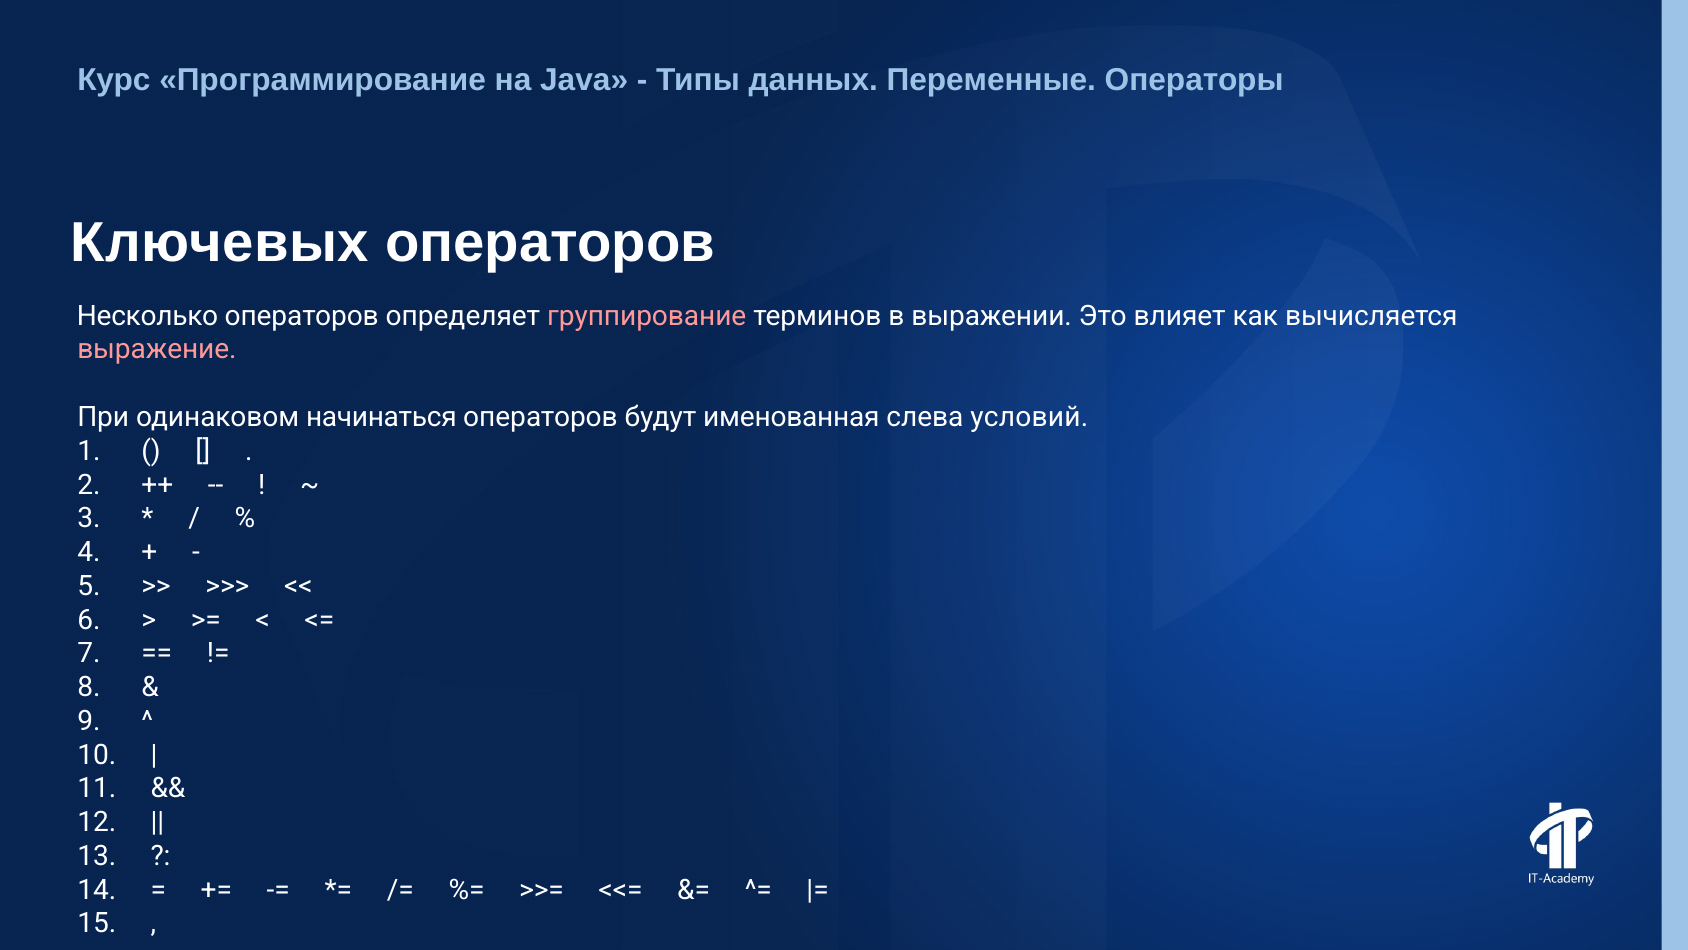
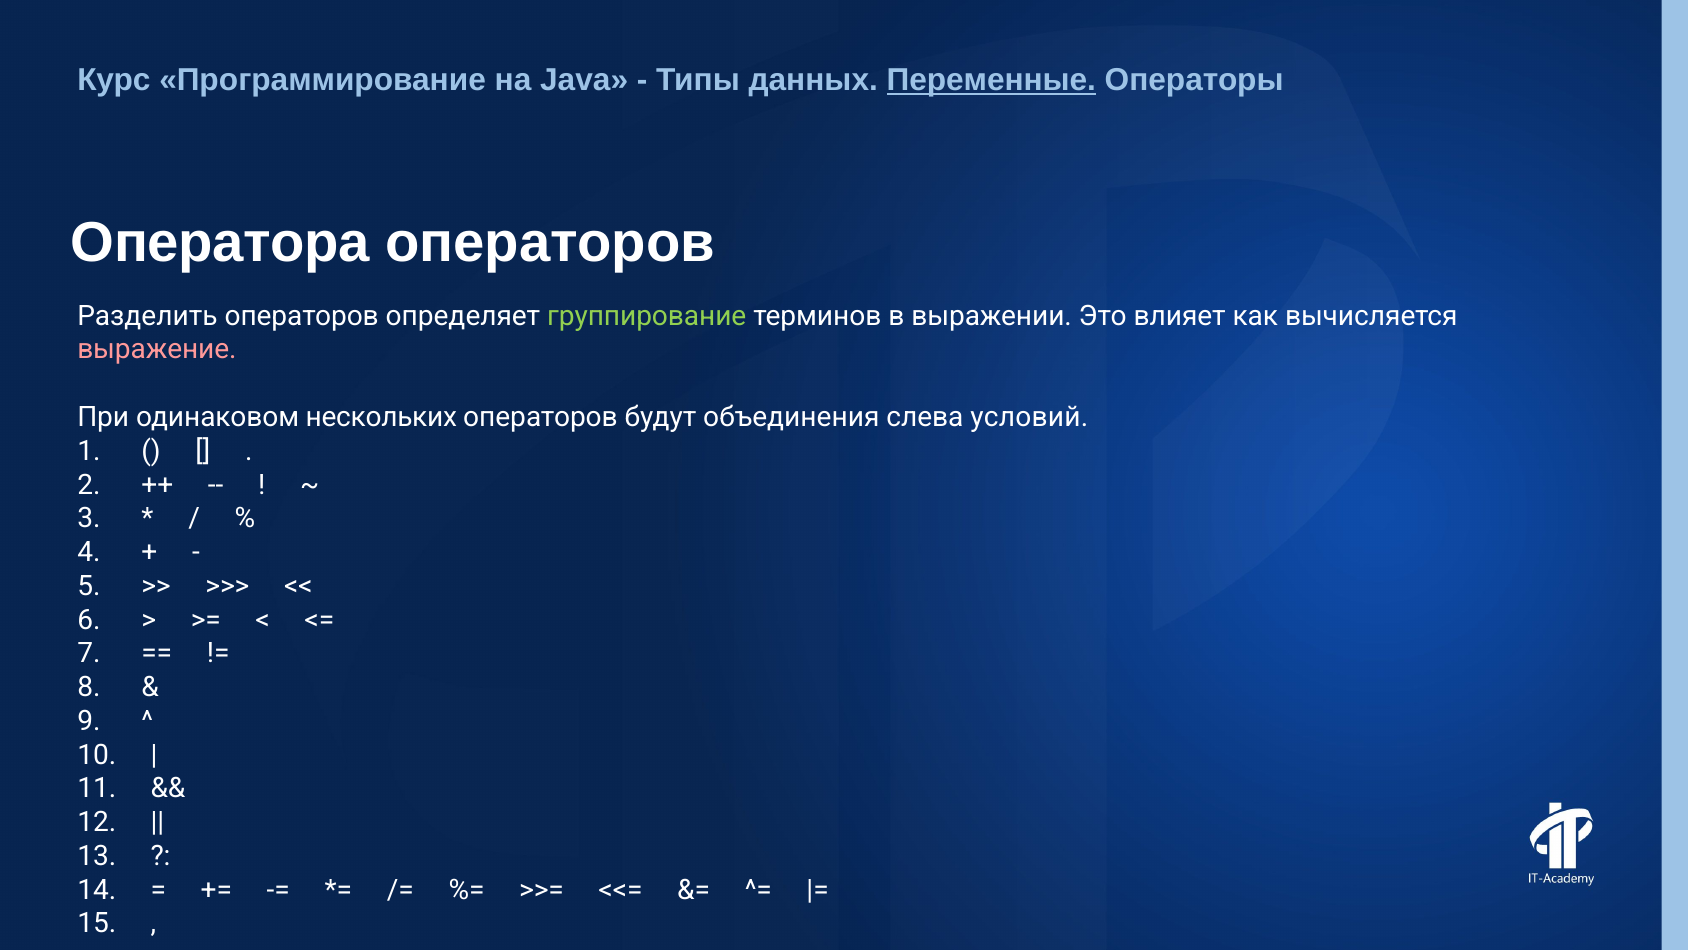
Переменные underline: none -> present
Ключевых: Ключевых -> Оператора
Несколько: Несколько -> Разделить
группирование colour: pink -> light green
начинаться: начинаться -> нескольких
именованная: именованная -> объединения
